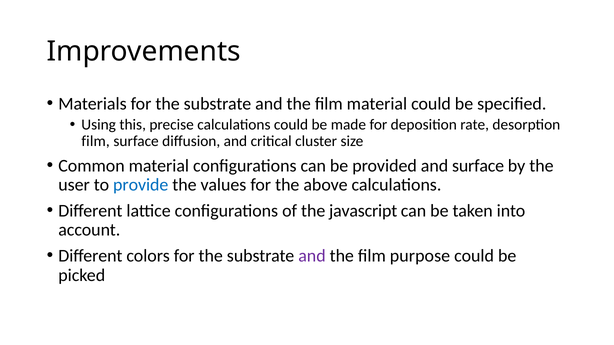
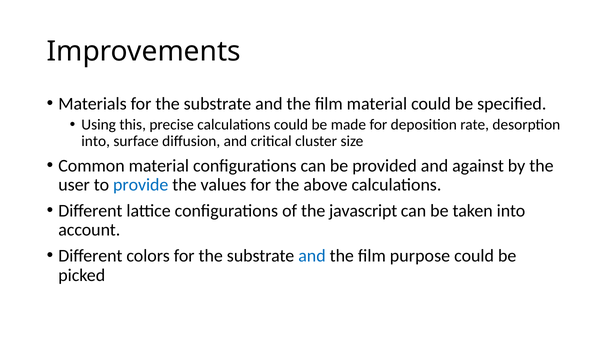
film at (96, 142): film -> into
and surface: surface -> against
and at (312, 256) colour: purple -> blue
